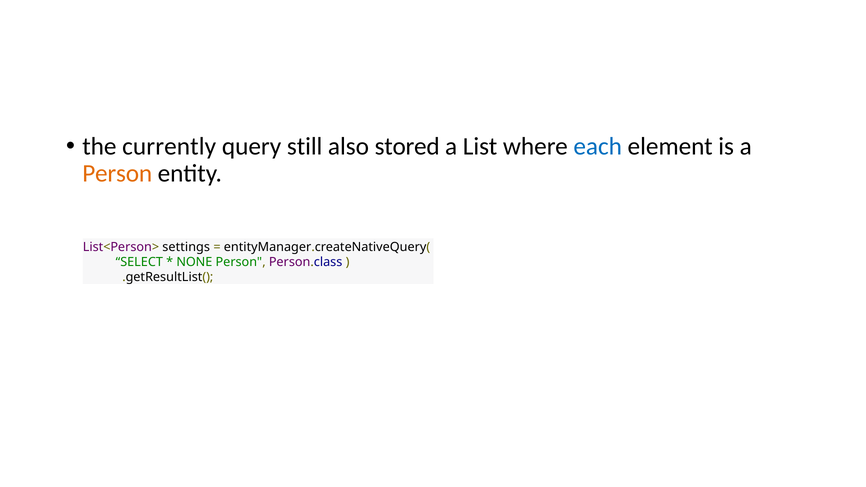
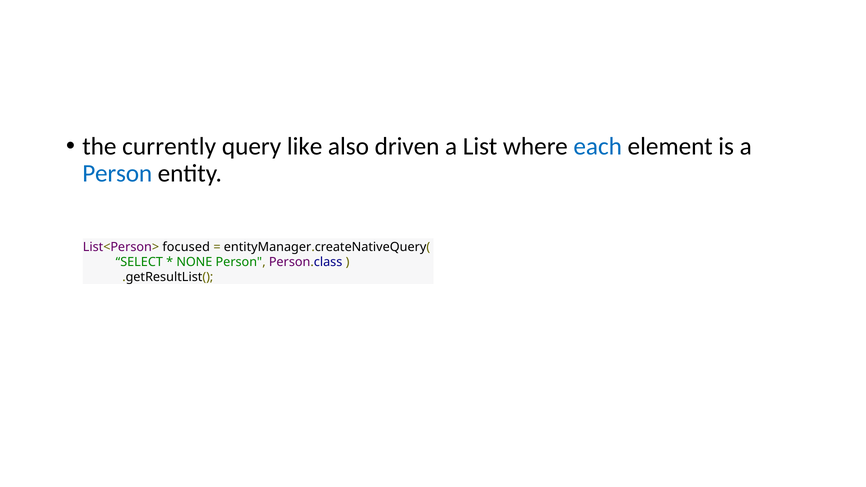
still: still -> like
stored: stored -> driven
Person at (117, 174) colour: orange -> blue
settings: settings -> focused
